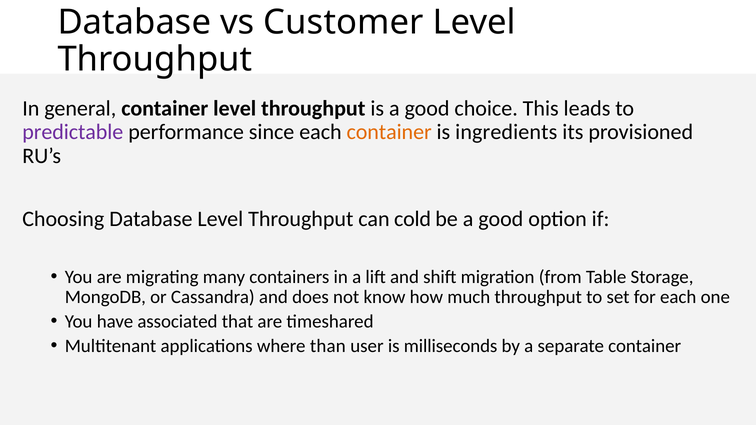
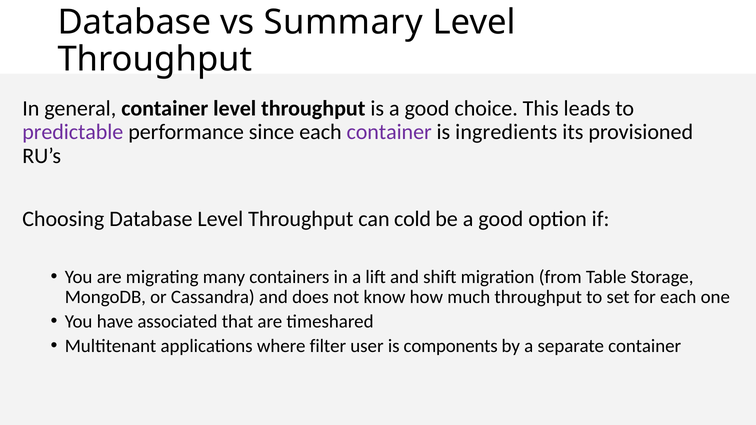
Customer: Customer -> Summary
container at (389, 132) colour: orange -> purple
than: than -> filter
milliseconds: milliseconds -> components
